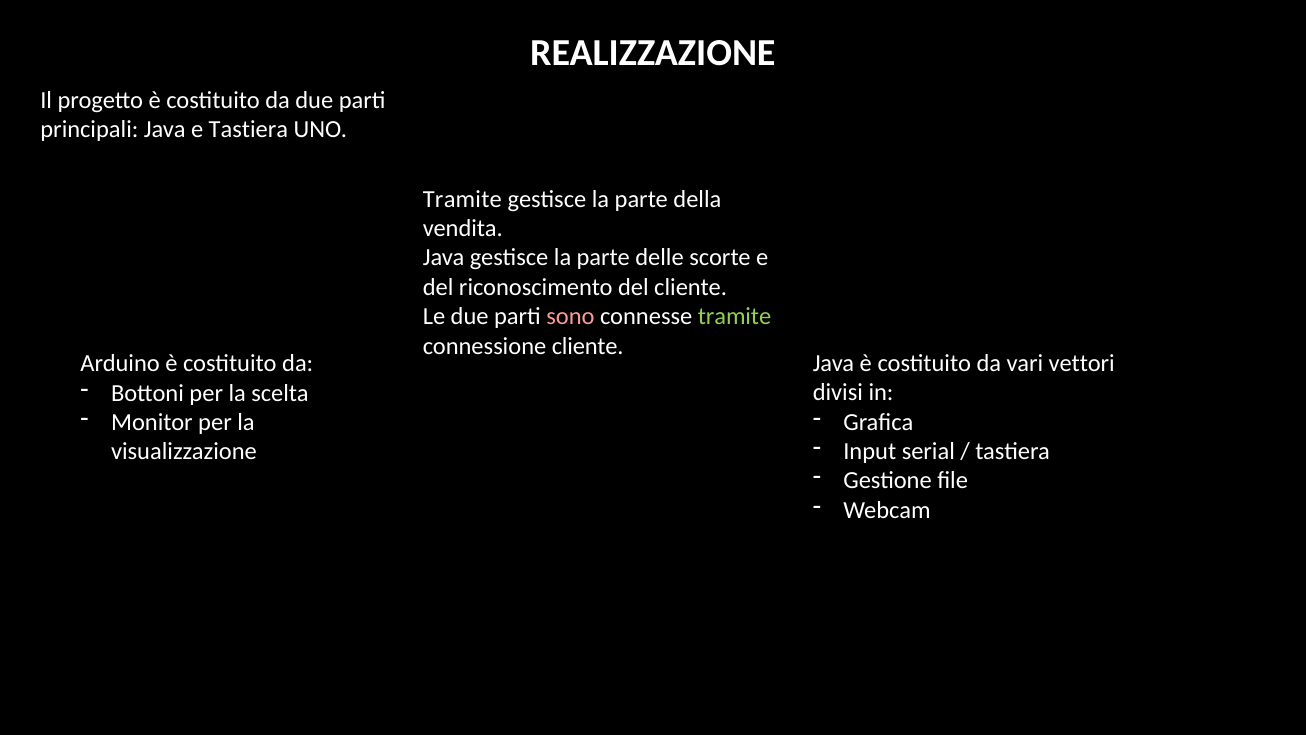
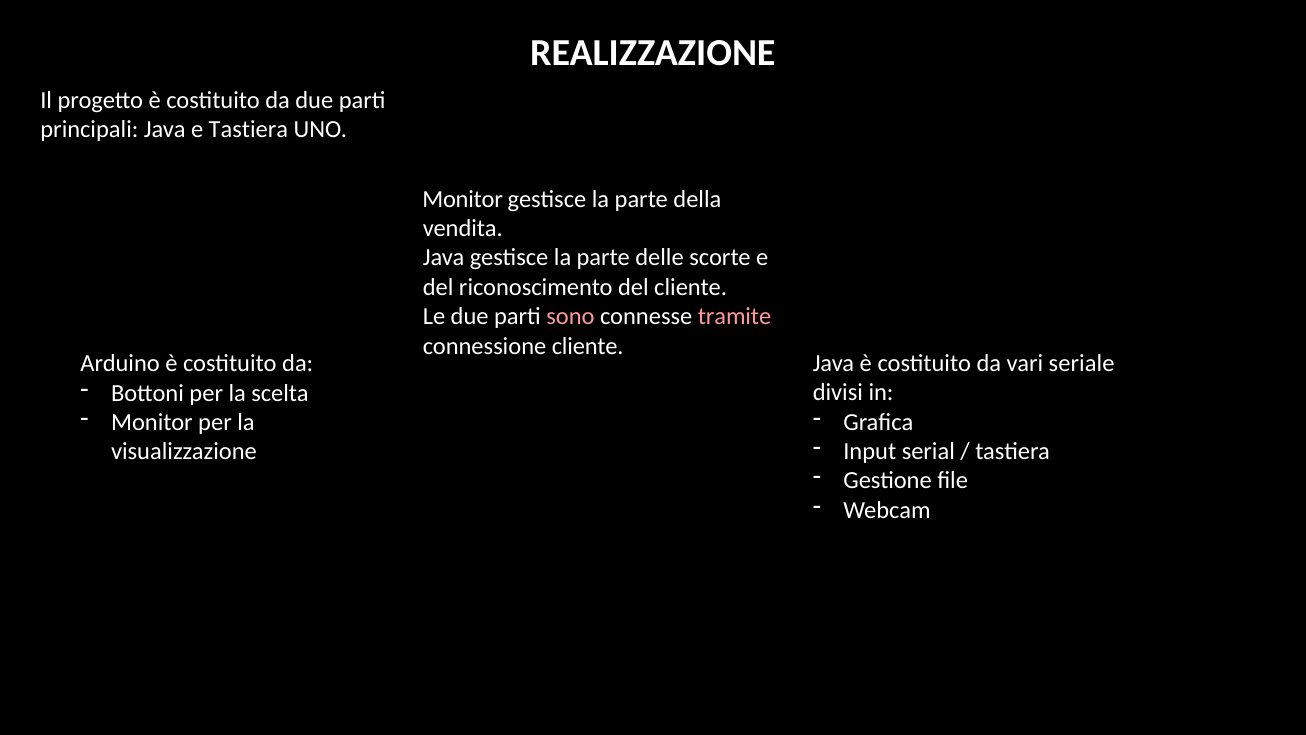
Tramite at (462, 199): Tramite -> Monitor
tramite at (735, 317) colour: light green -> pink
vettori: vettori -> seriale
